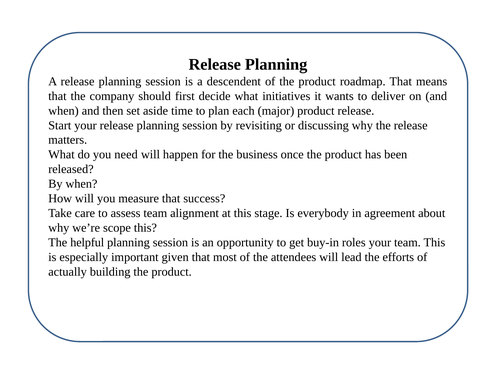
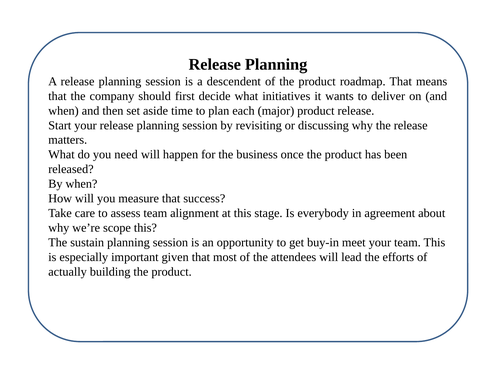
helpful: helpful -> sustain
roles: roles -> meet
